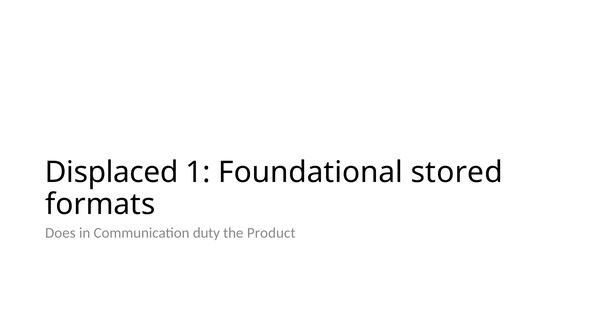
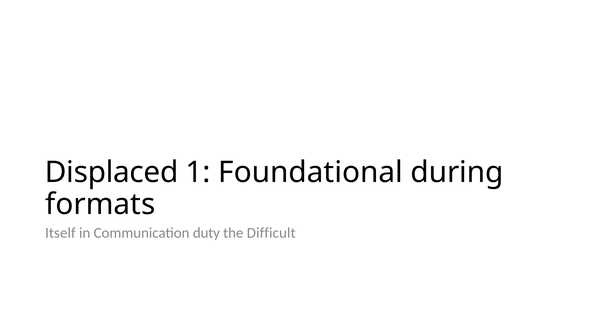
stored: stored -> during
Does: Does -> Itself
Product: Product -> Difficult
